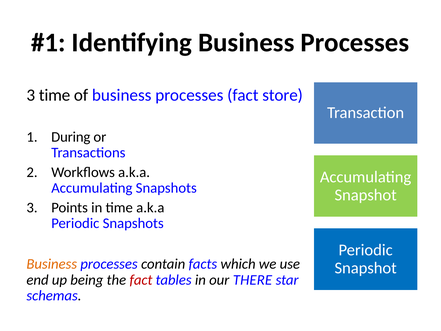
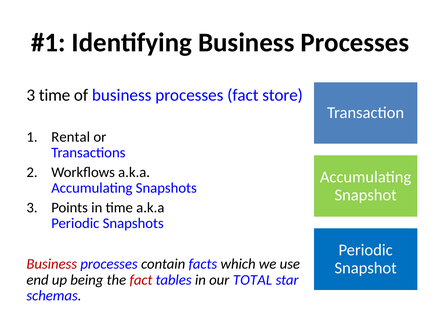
During: During -> Rental
Business at (52, 264) colour: orange -> red
THERE: THERE -> TOTAL
